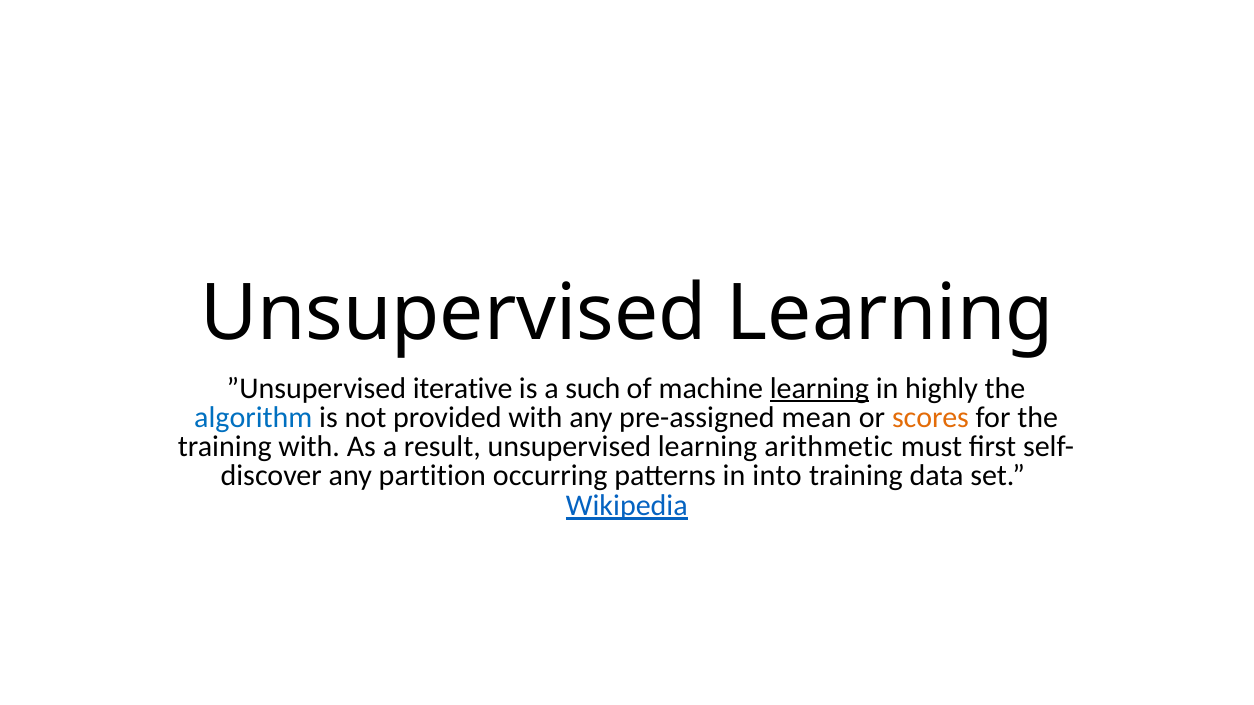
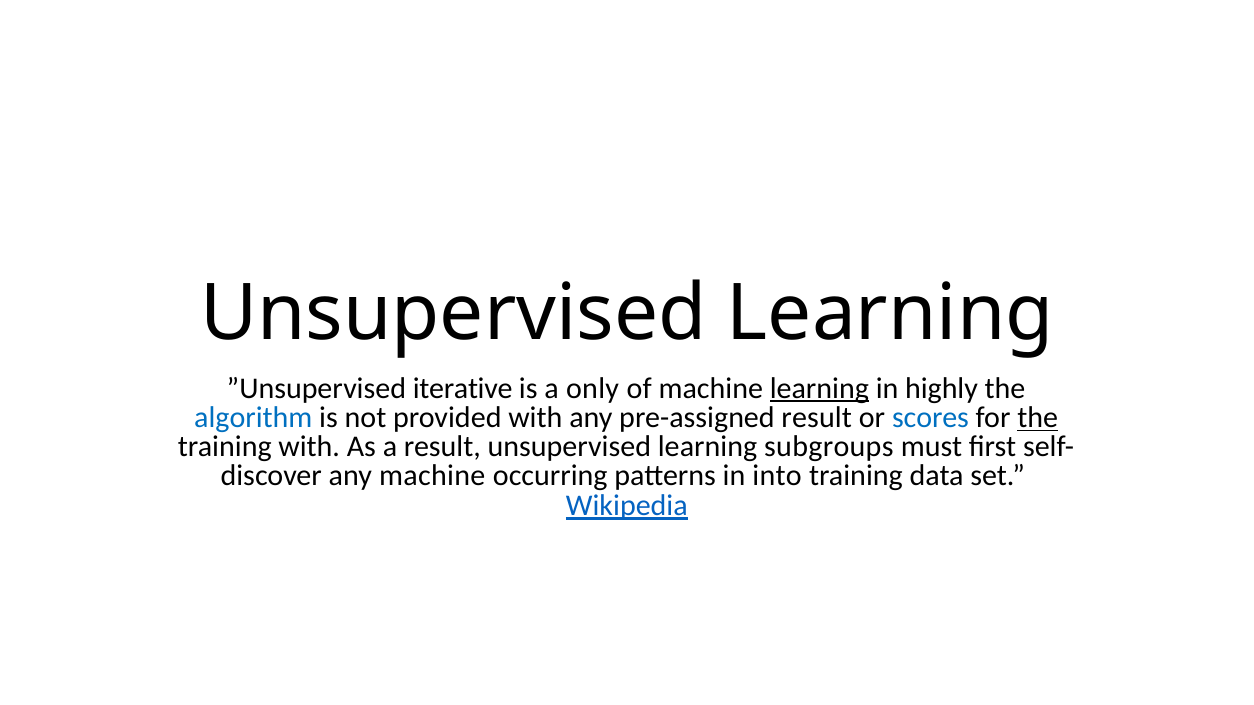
such: such -> only
pre-assigned mean: mean -> result
scores colour: orange -> blue
the at (1038, 418) underline: none -> present
arithmetic: arithmetic -> subgroups
any partition: partition -> machine
